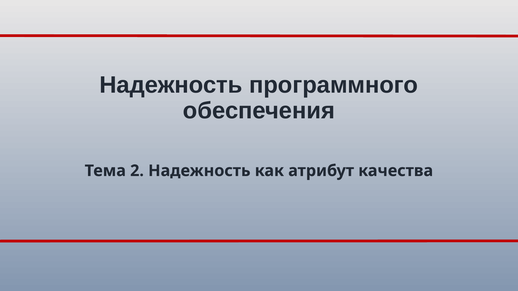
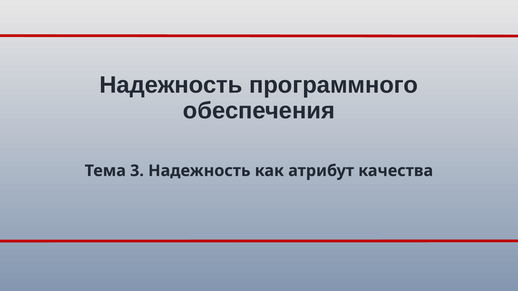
2: 2 -> 3
